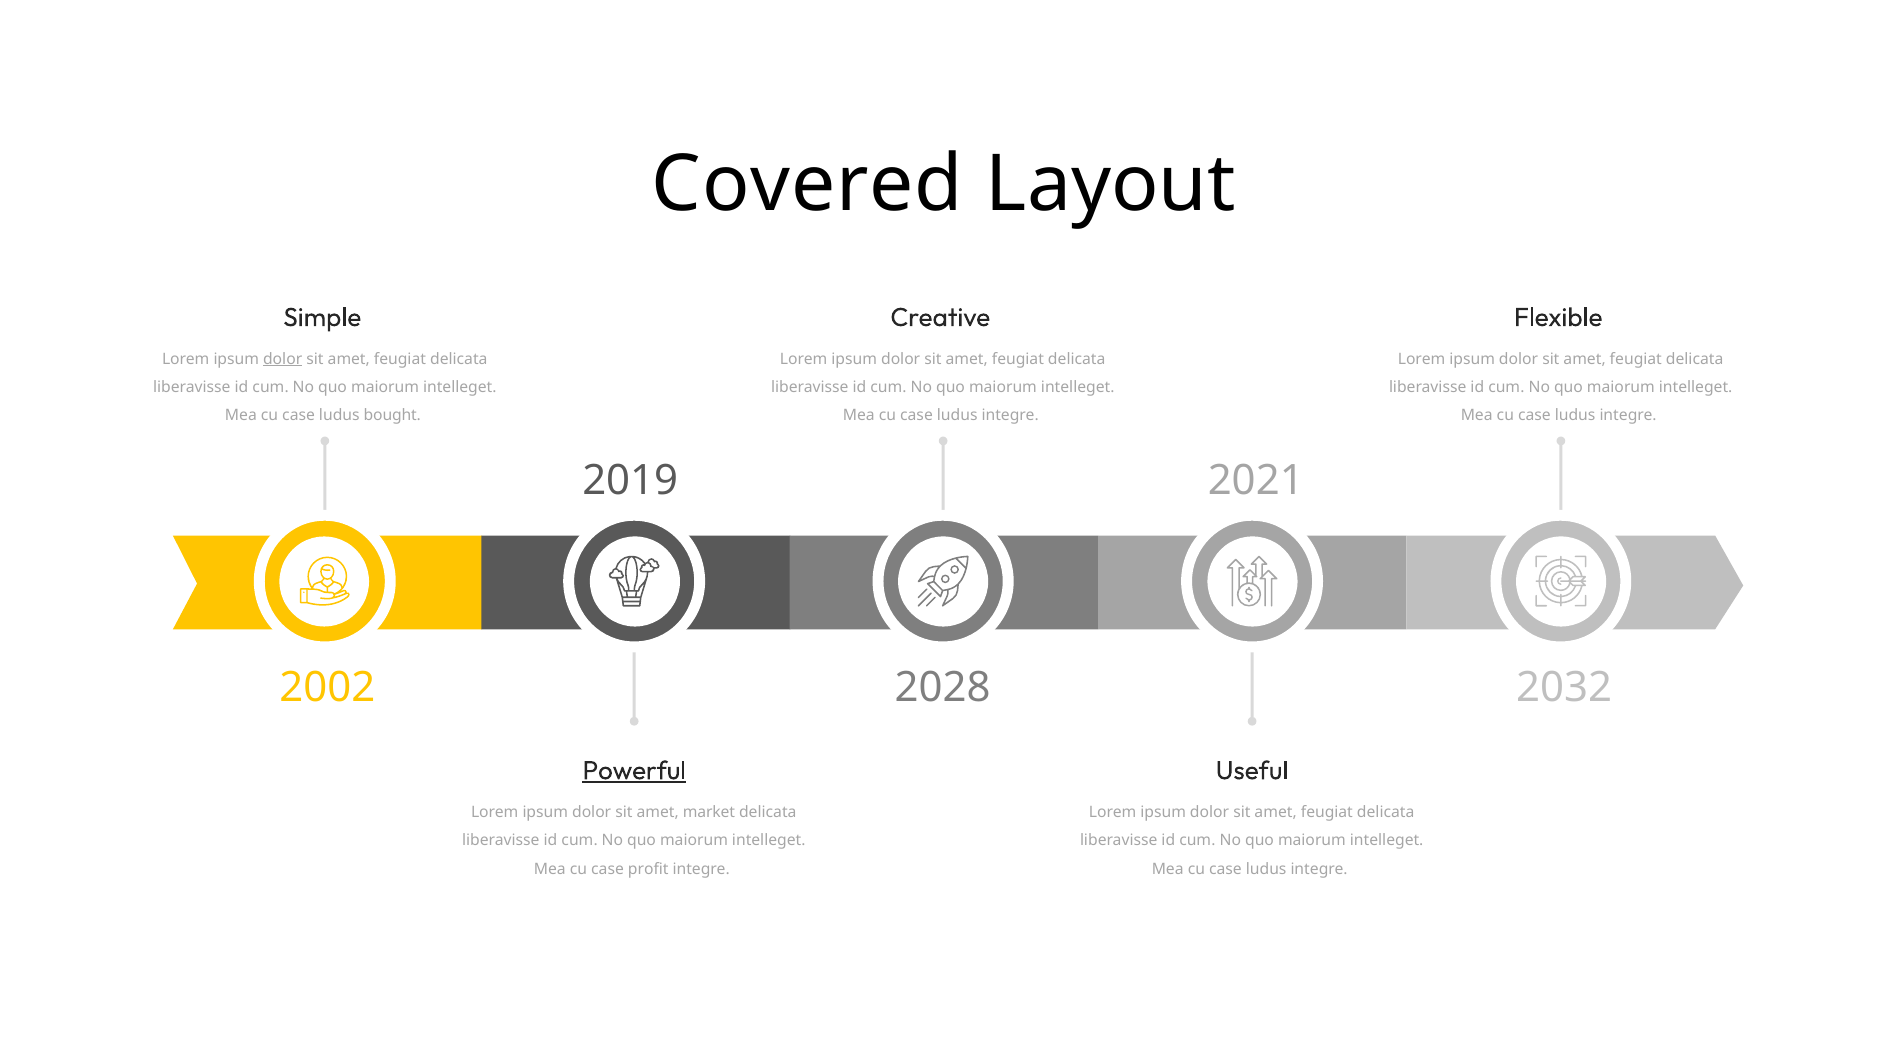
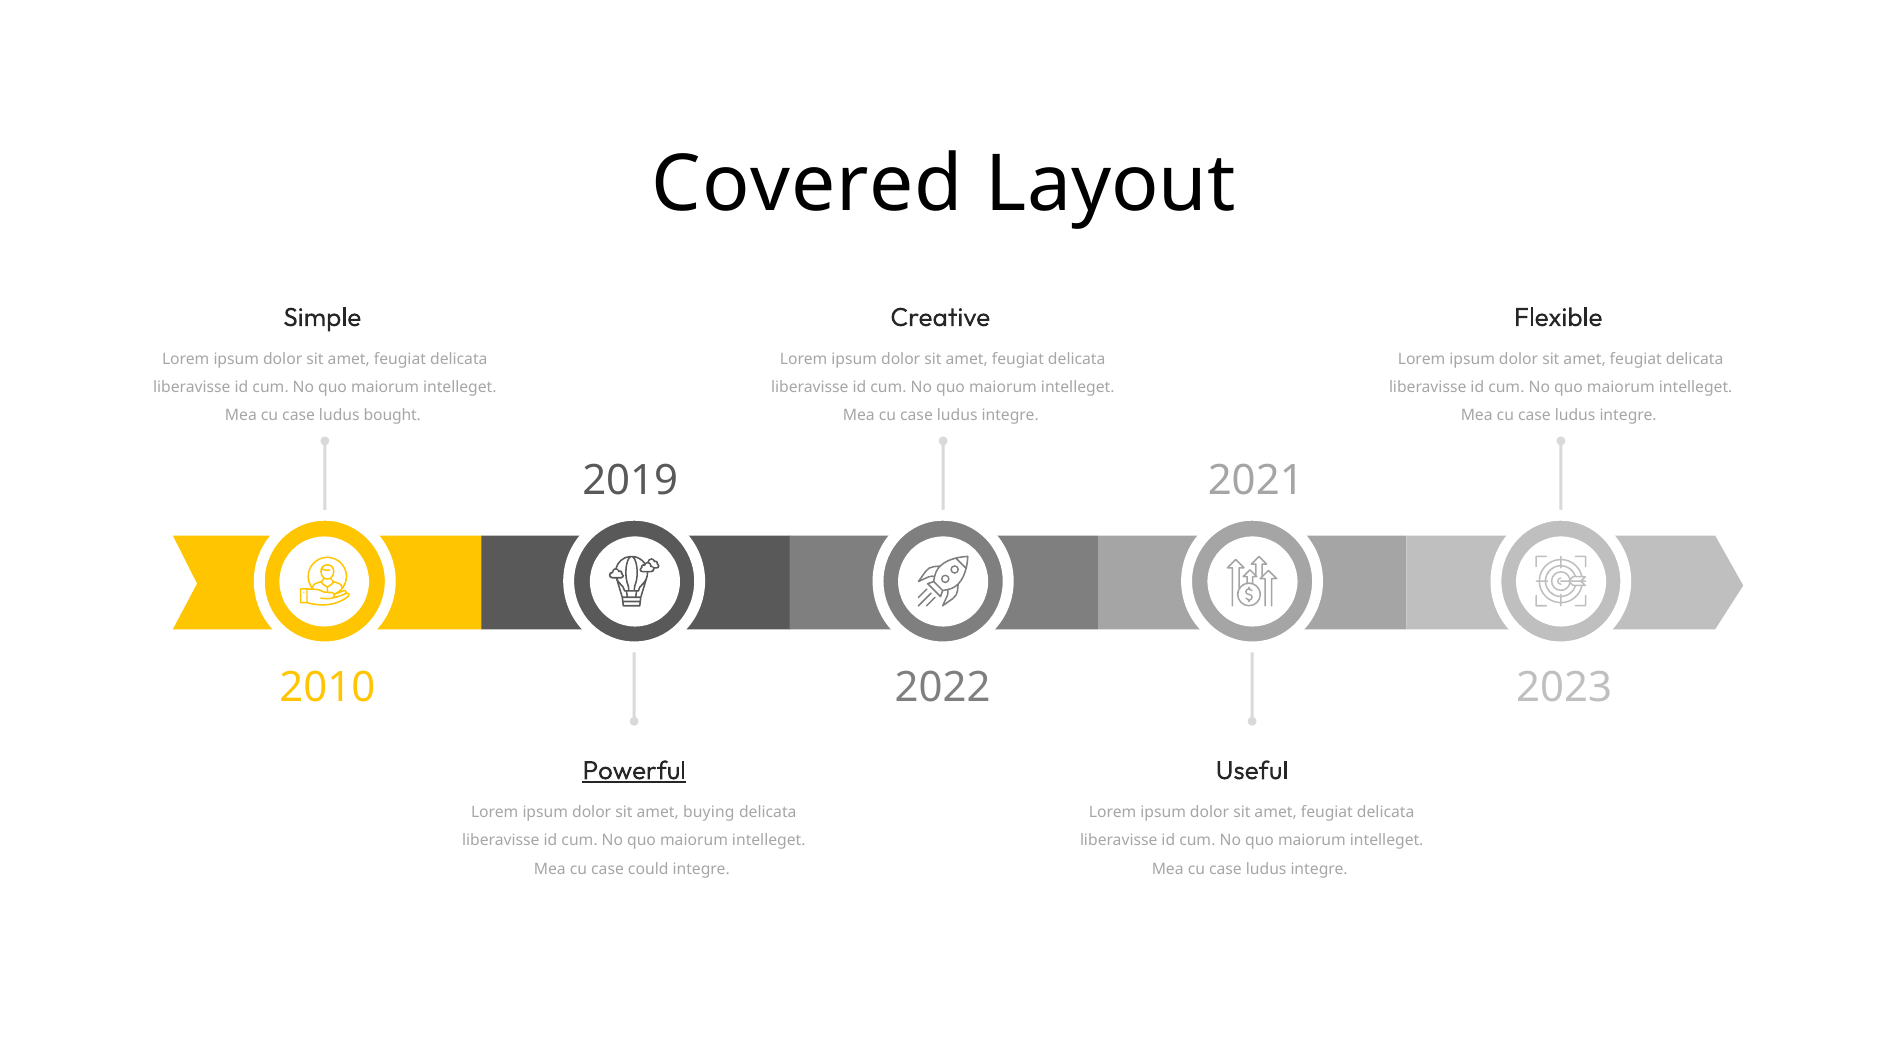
dolor at (283, 359) underline: present -> none
2002: 2002 -> 2010
2028: 2028 -> 2022
2032: 2032 -> 2023
market: market -> buying
profit: profit -> could
